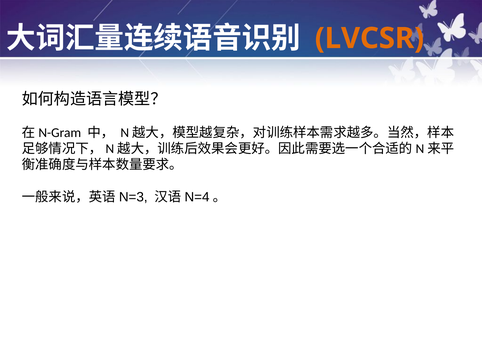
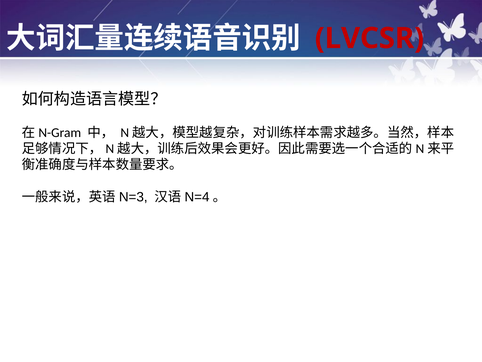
LVCSR colour: orange -> red
